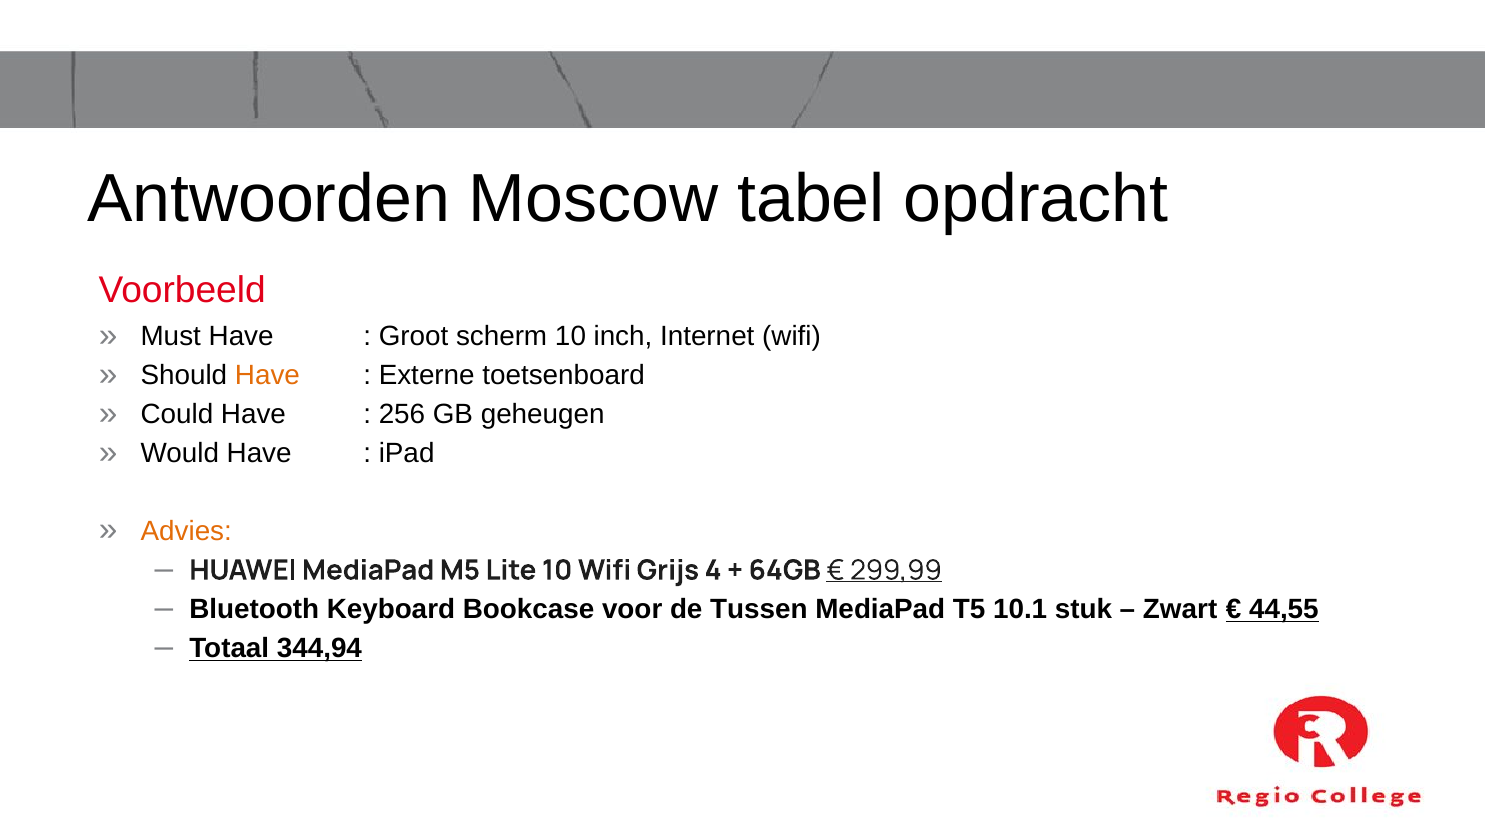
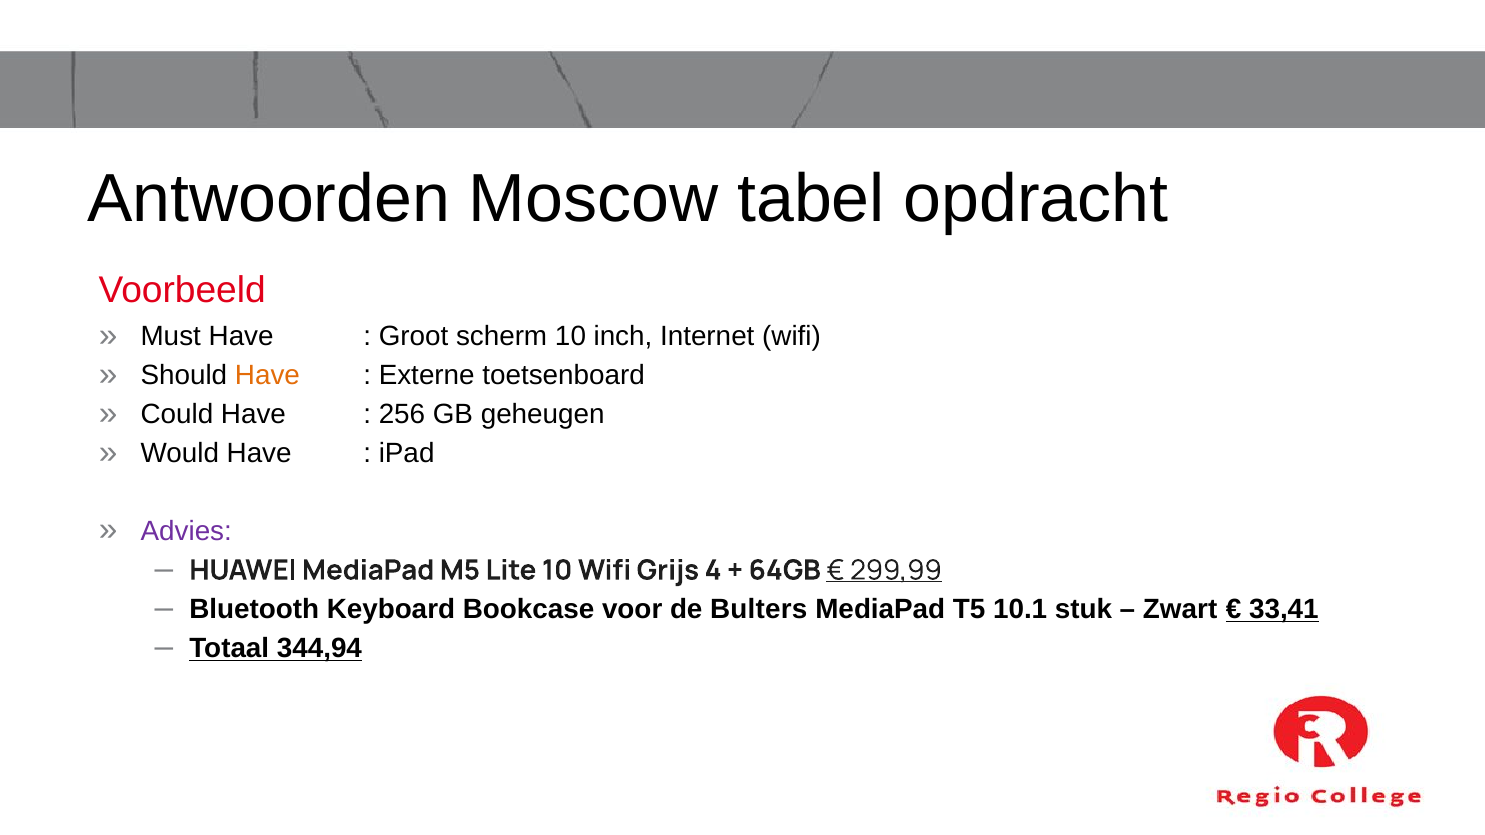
Advies colour: orange -> purple
Tussen: Tussen -> Bulters
44,55: 44,55 -> 33,41
